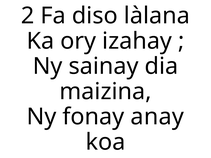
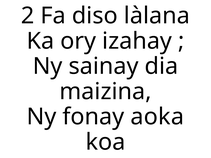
anay: anay -> aoka
